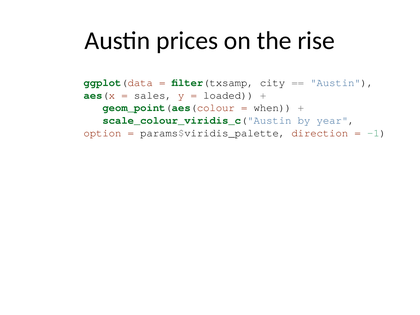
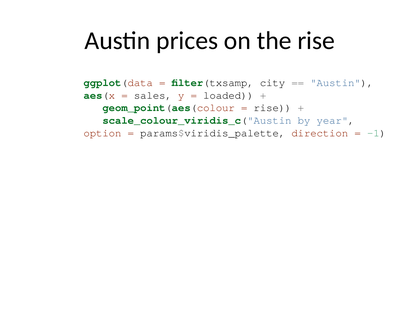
when at (273, 108): when -> rise
